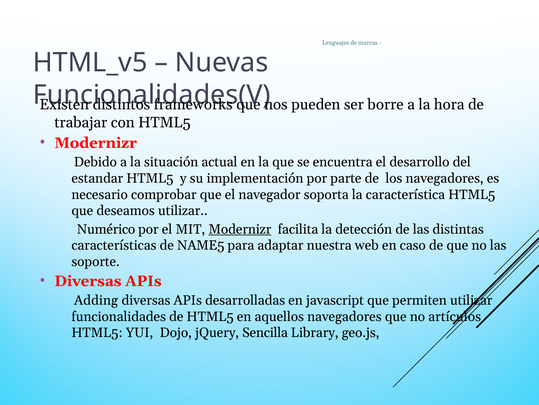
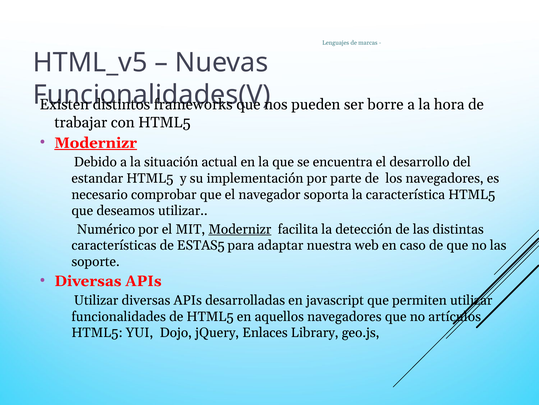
Modernizr at (96, 143) underline: none -> present
NAME5: NAME5 -> ESTAS5
Adding at (96, 300): Adding -> Utilizar
Sencilla: Sencilla -> Enlaces
